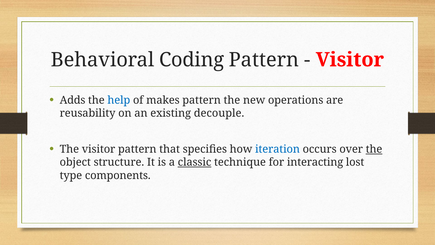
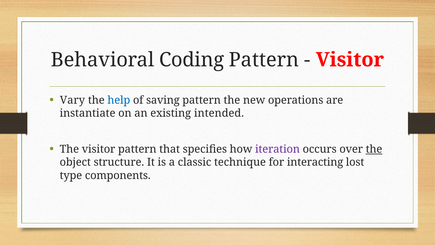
Adds: Adds -> Vary
makes: makes -> saving
reusability: reusability -> instantiate
decouple: decouple -> intended
iteration colour: blue -> purple
classic underline: present -> none
